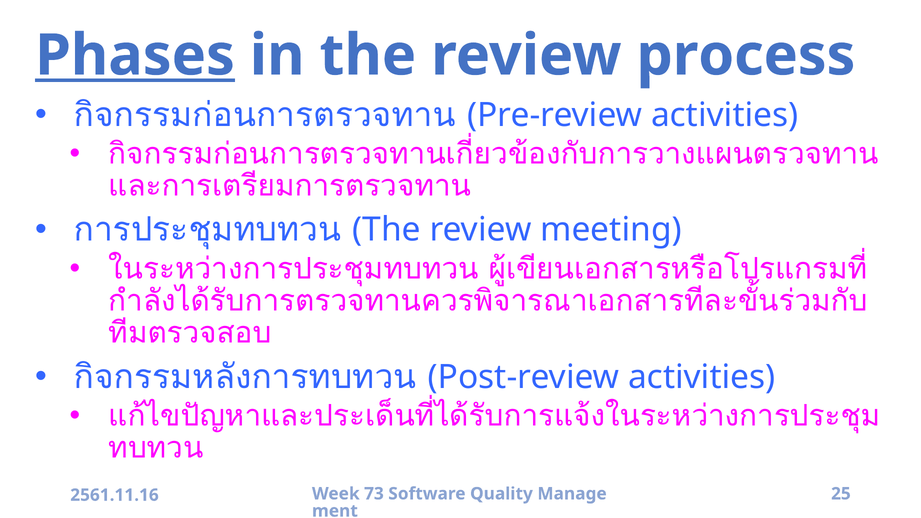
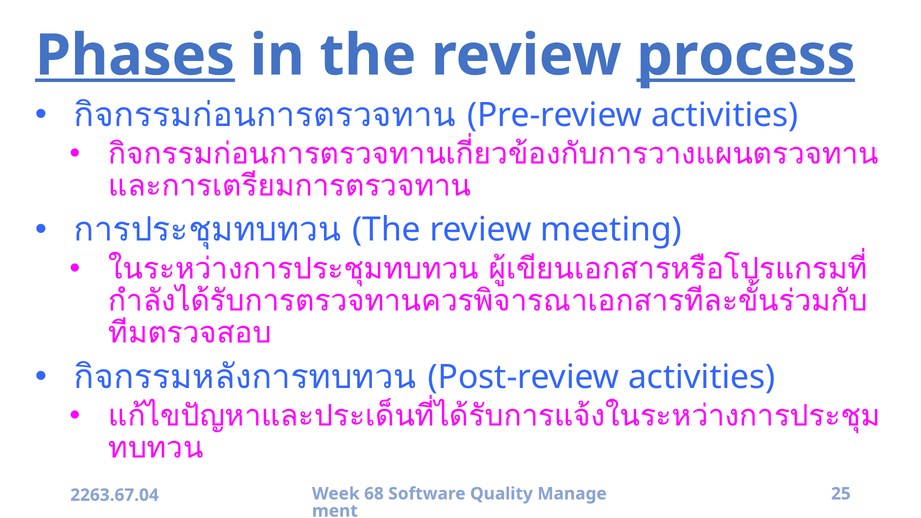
process underline: none -> present
73: 73 -> 68
2561.11.16: 2561.11.16 -> 2263.67.04
